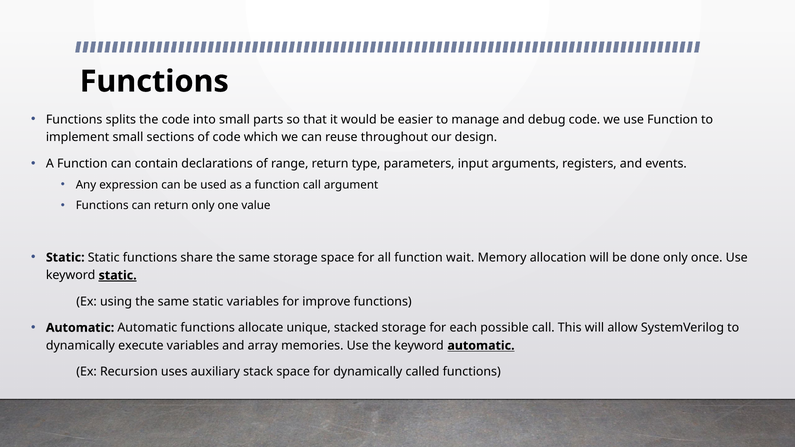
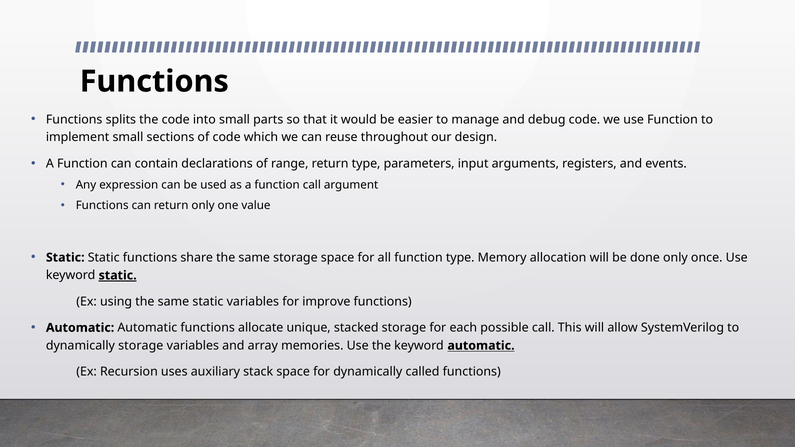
function wait: wait -> type
dynamically execute: execute -> storage
